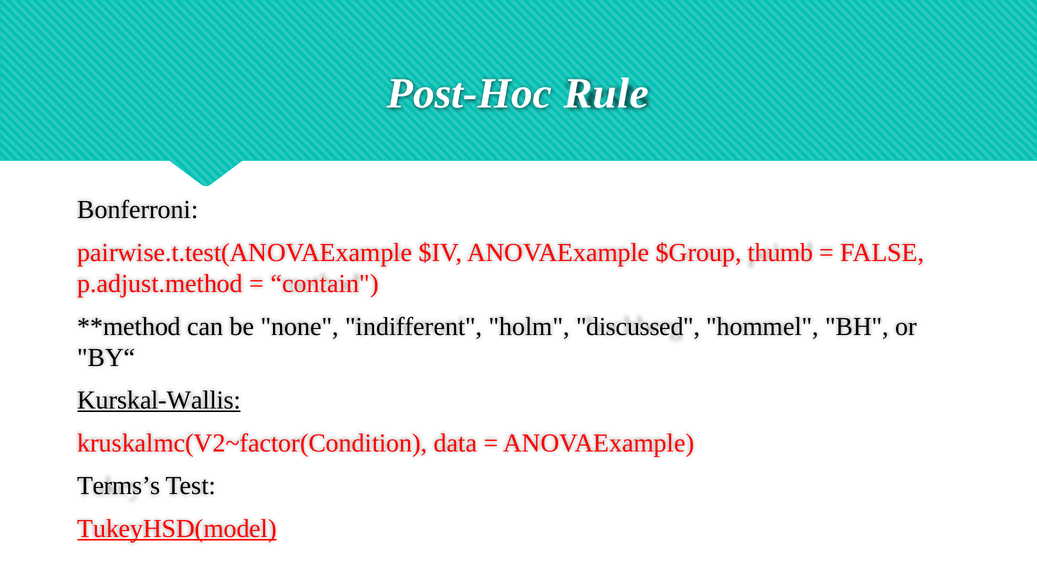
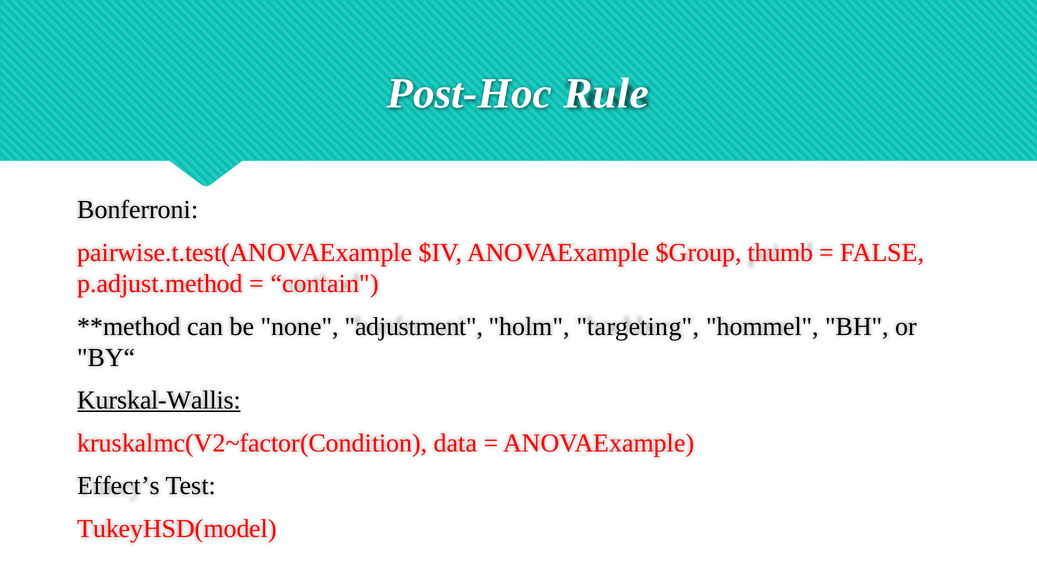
indifferent: indifferent -> adjustment
discussed: discussed -> targeting
Terms’s: Terms’s -> Effect’s
TukeyHSD(model underline: present -> none
